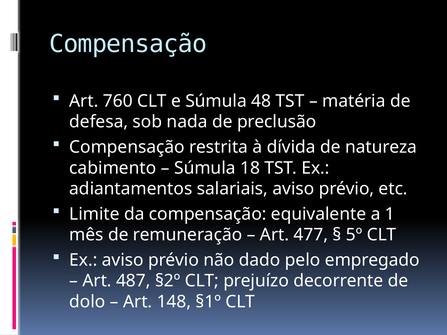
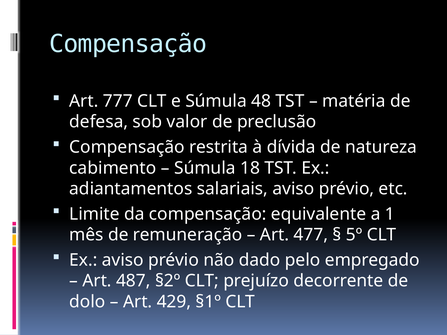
760: 760 -> 777
nada: nada -> valor
148: 148 -> 429
